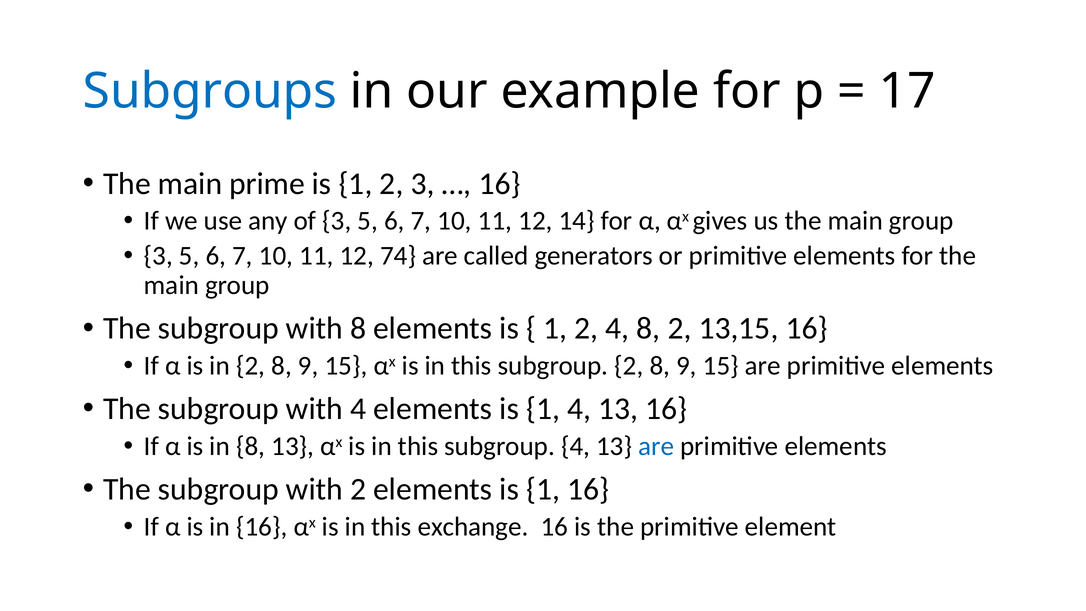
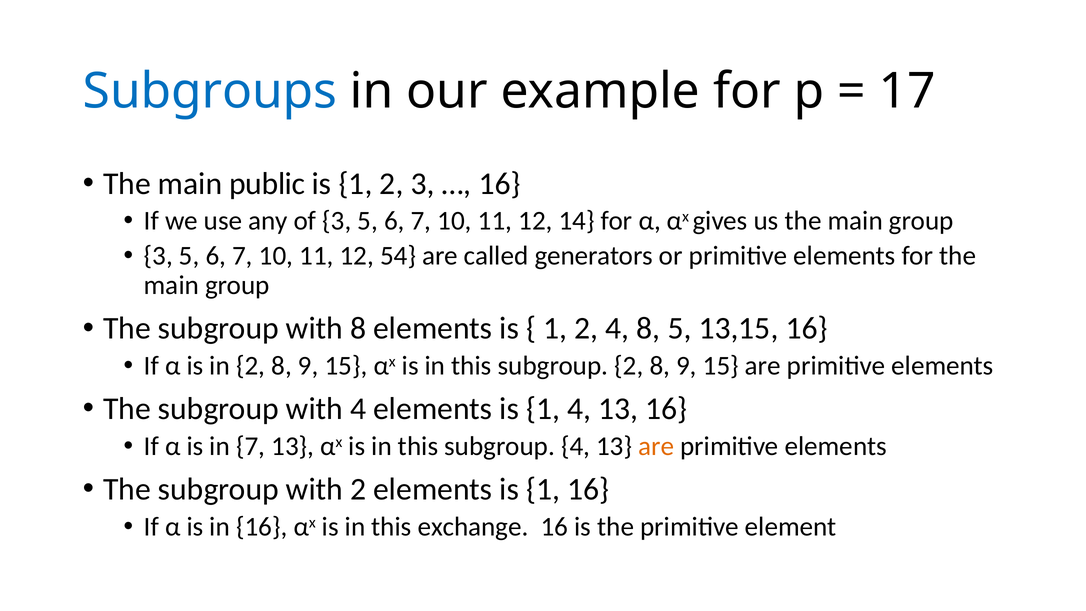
prime: prime -> public
74: 74 -> 54
8 2: 2 -> 5
in 8: 8 -> 7
are at (656, 446) colour: blue -> orange
